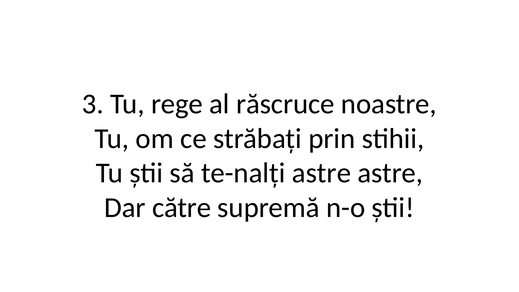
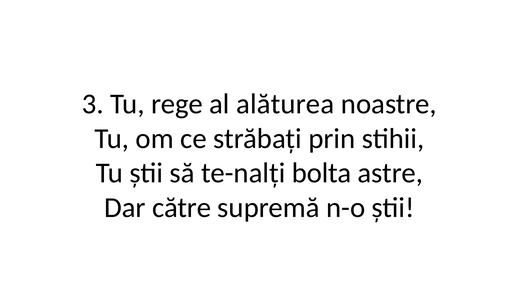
răscruce: răscruce -> alăturea
te-nalți astre: astre -> bolta
